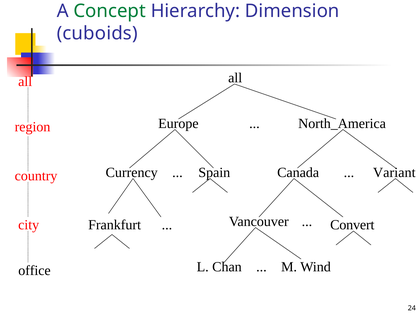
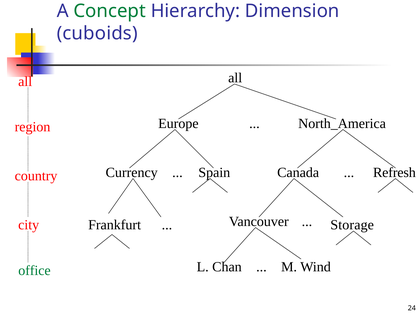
Variant: Variant -> Refresh
Convert: Convert -> Storage
office colour: black -> green
